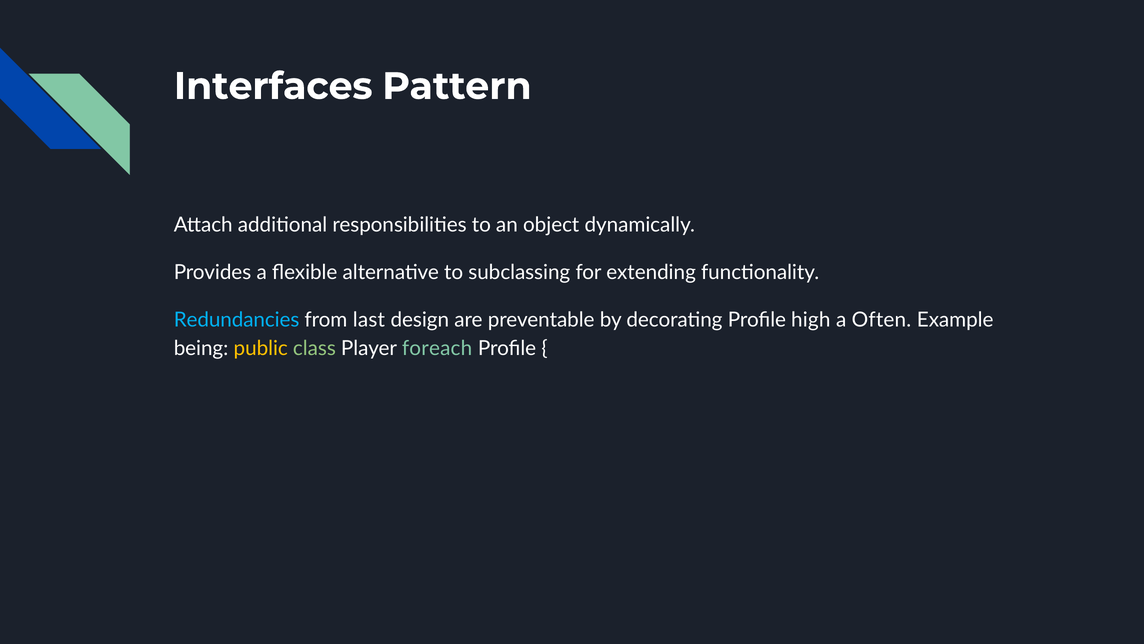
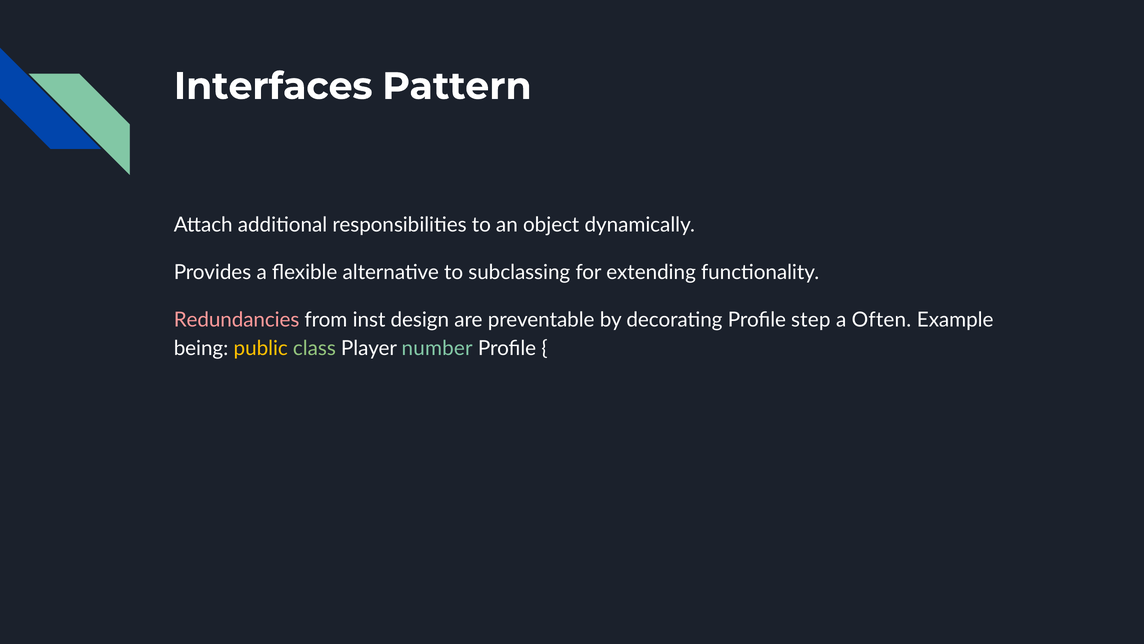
Redundancies colour: light blue -> pink
last: last -> inst
high: high -> step
foreach: foreach -> number
